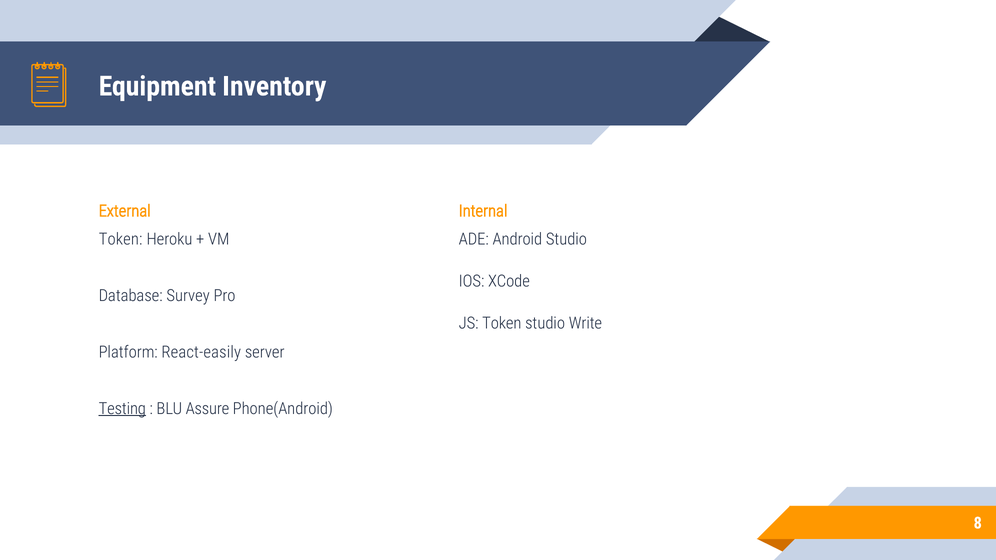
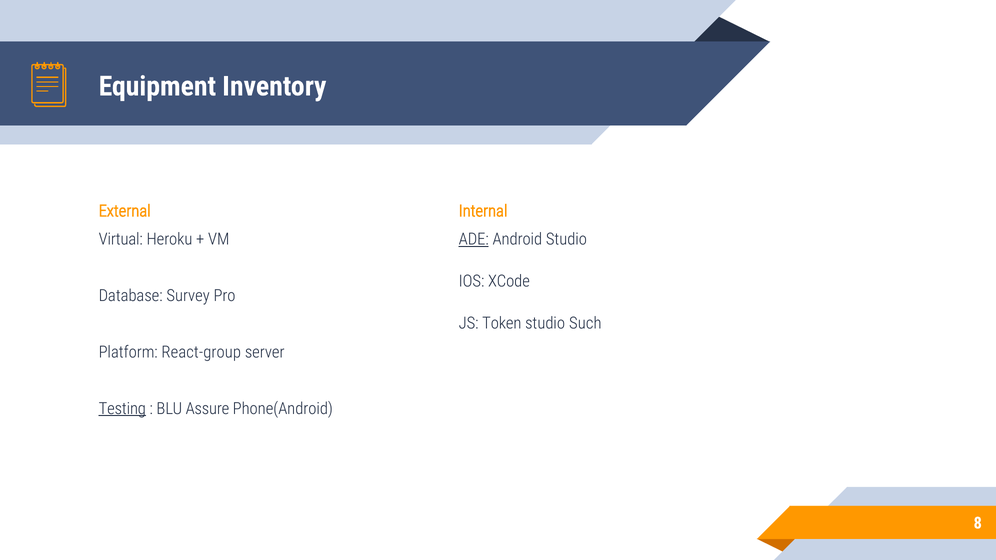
Token at (121, 239): Token -> Virtual
ADE underline: none -> present
Write: Write -> Such
React-easily: React-easily -> React-group
